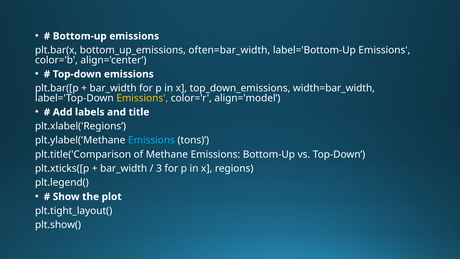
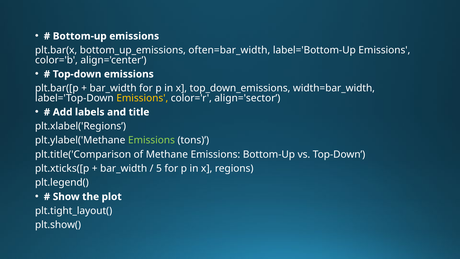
align='model: align='model -> align='sector
Emissions at (151, 140) colour: light blue -> light green
3: 3 -> 5
